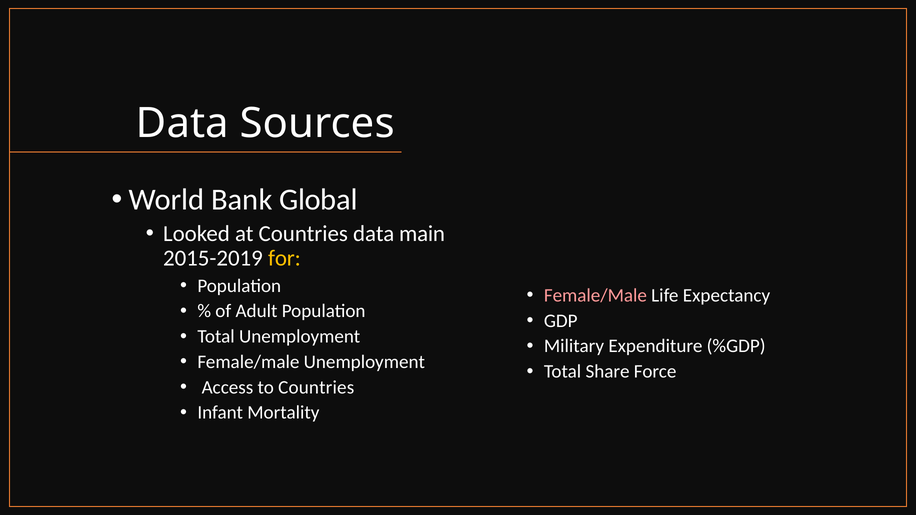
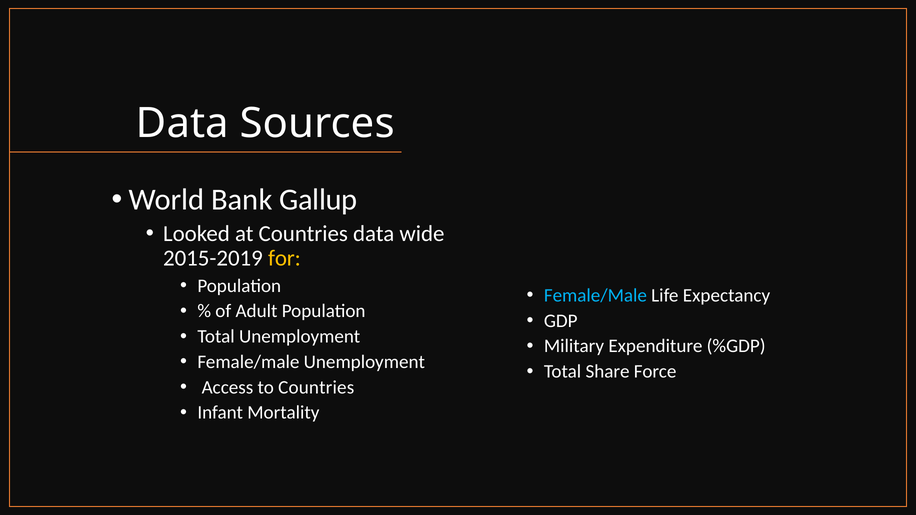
Global: Global -> Gallup
main: main -> wide
Female/Male at (595, 295) colour: pink -> light blue
